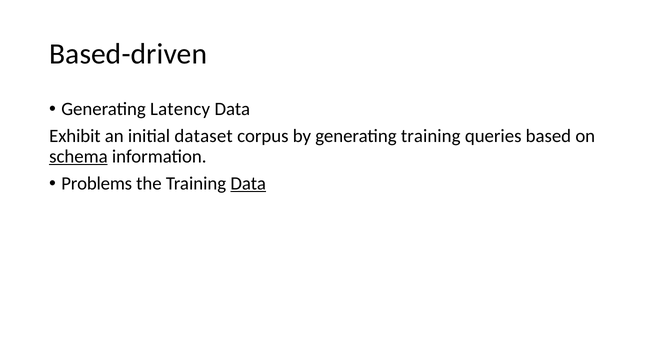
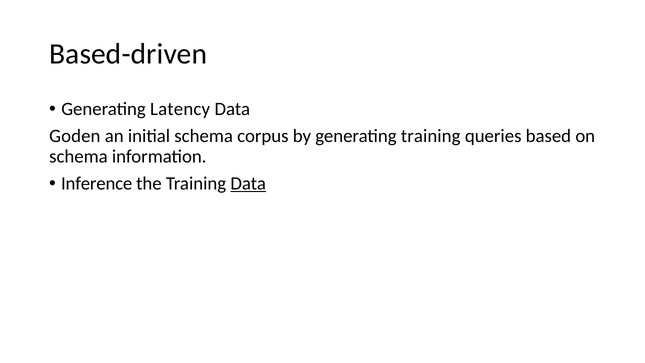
Exhibit: Exhibit -> Goden
initial dataset: dataset -> schema
schema at (78, 156) underline: present -> none
Problems: Problems -> Inference
